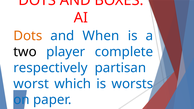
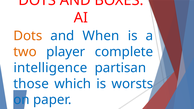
two colour: black -> orange
respectively: respectively -> intelligence
worst: worst -> those
